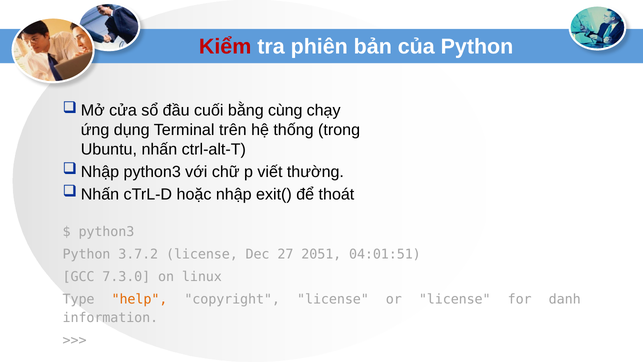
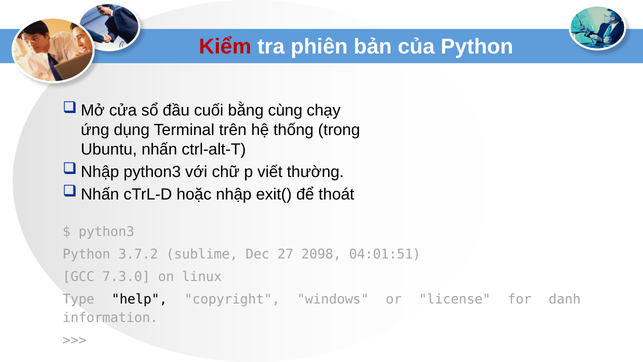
3.7.2 license: license -> sublime
2051: 2051 -> 2098
help colour: orange -> black
copyright license: license -> windows
